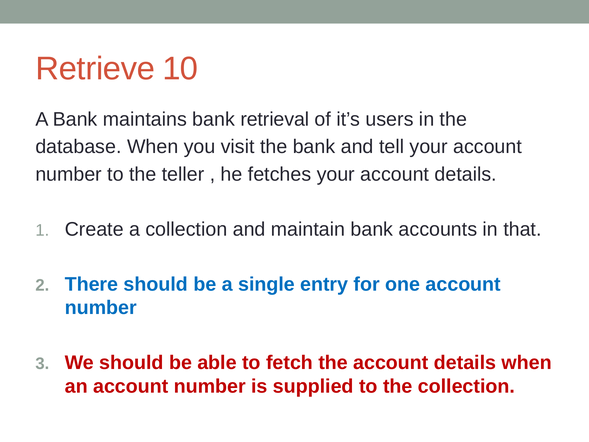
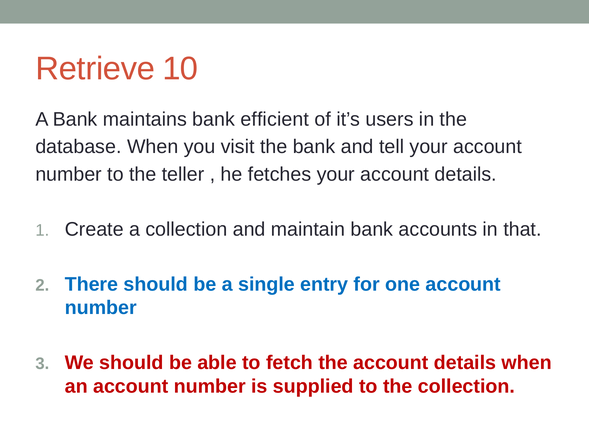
retrieval: retrieval -> efficient
